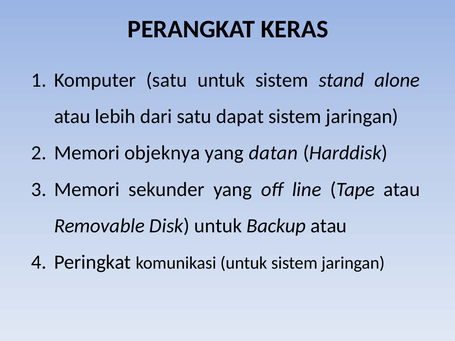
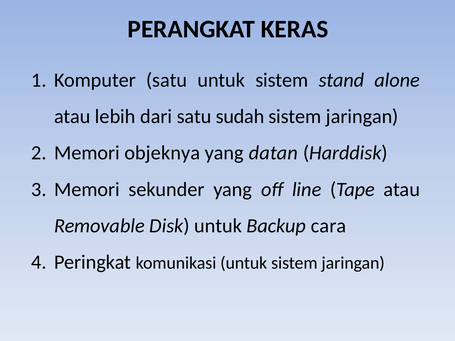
dapat: dapat -> sudah
Backup atau: atau -> cara
